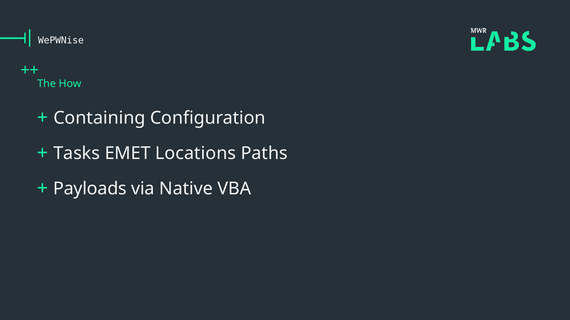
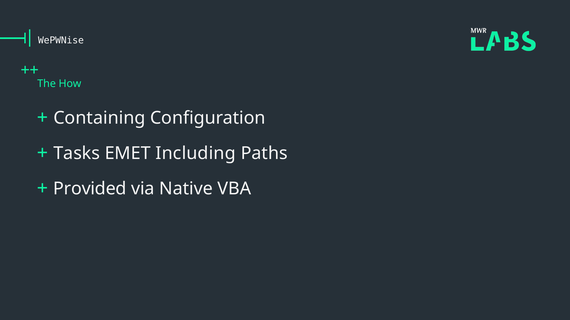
Locations: Locations -> Including
Payloads: Payloads -> Provided
